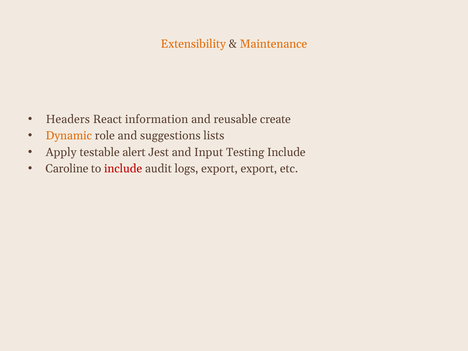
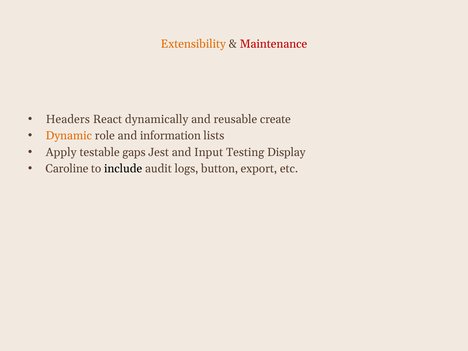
Maintenance colour: orange -> red
information: information -> dynamically
suggestions: suggestions -> information
alert: alert -> gaps
Testing Include: Include -> Display
include at (123, 169) colour: red -> black
logs export: export -> button
